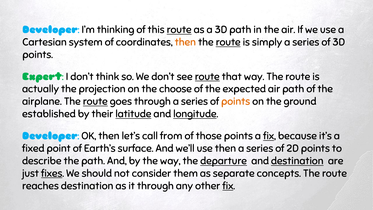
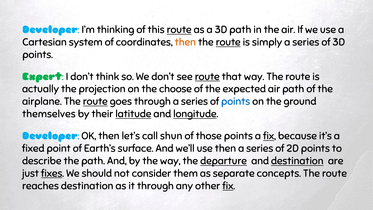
points at (236, 101) colour: orange -> blue
established: established -> themselves
from: from -> shun
